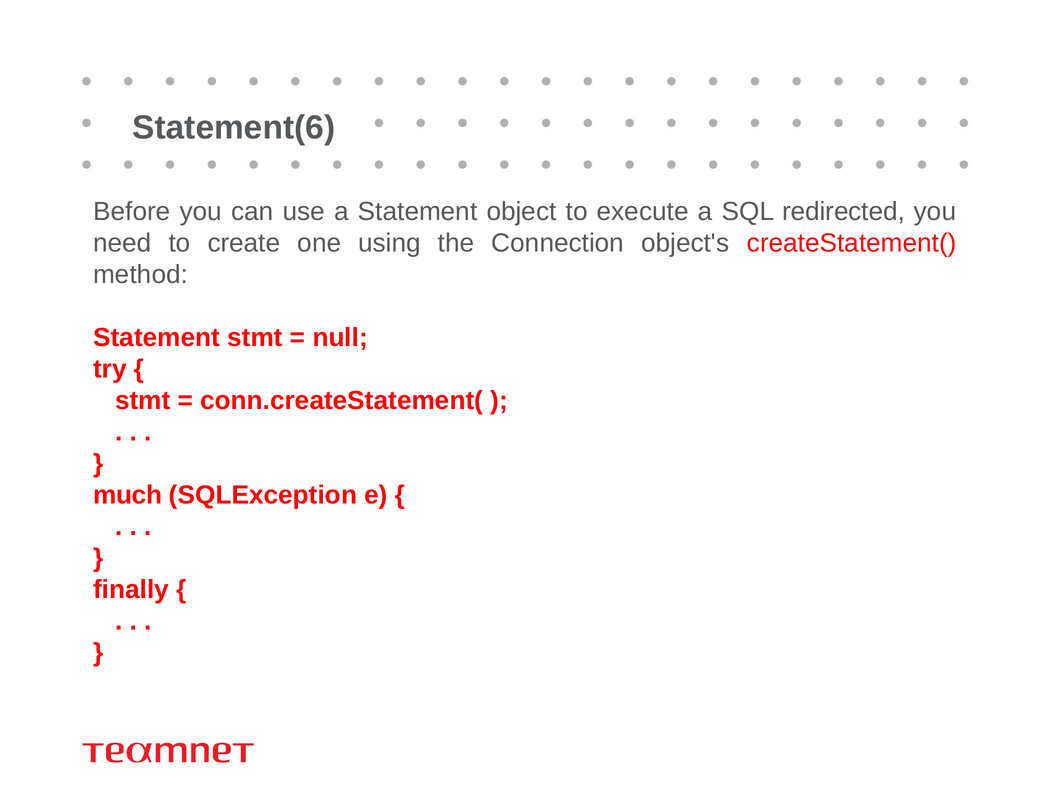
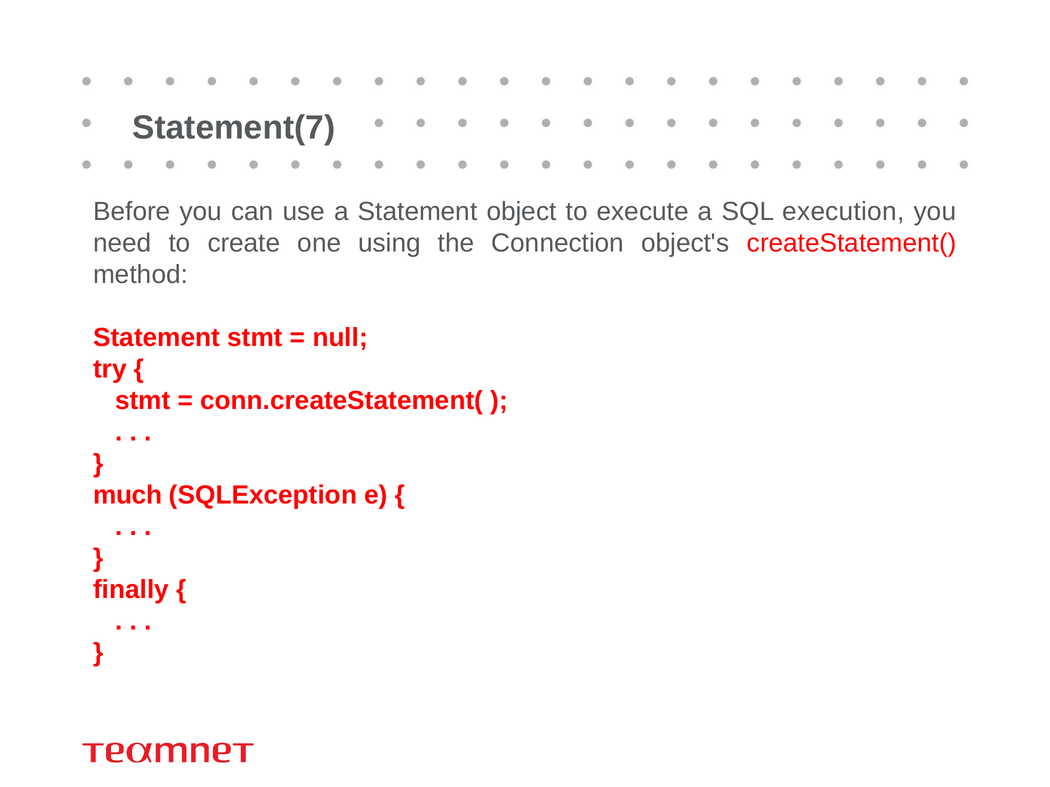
Statement(6: Statement(6 -> Statement(7
redirected: redirected -> execution
